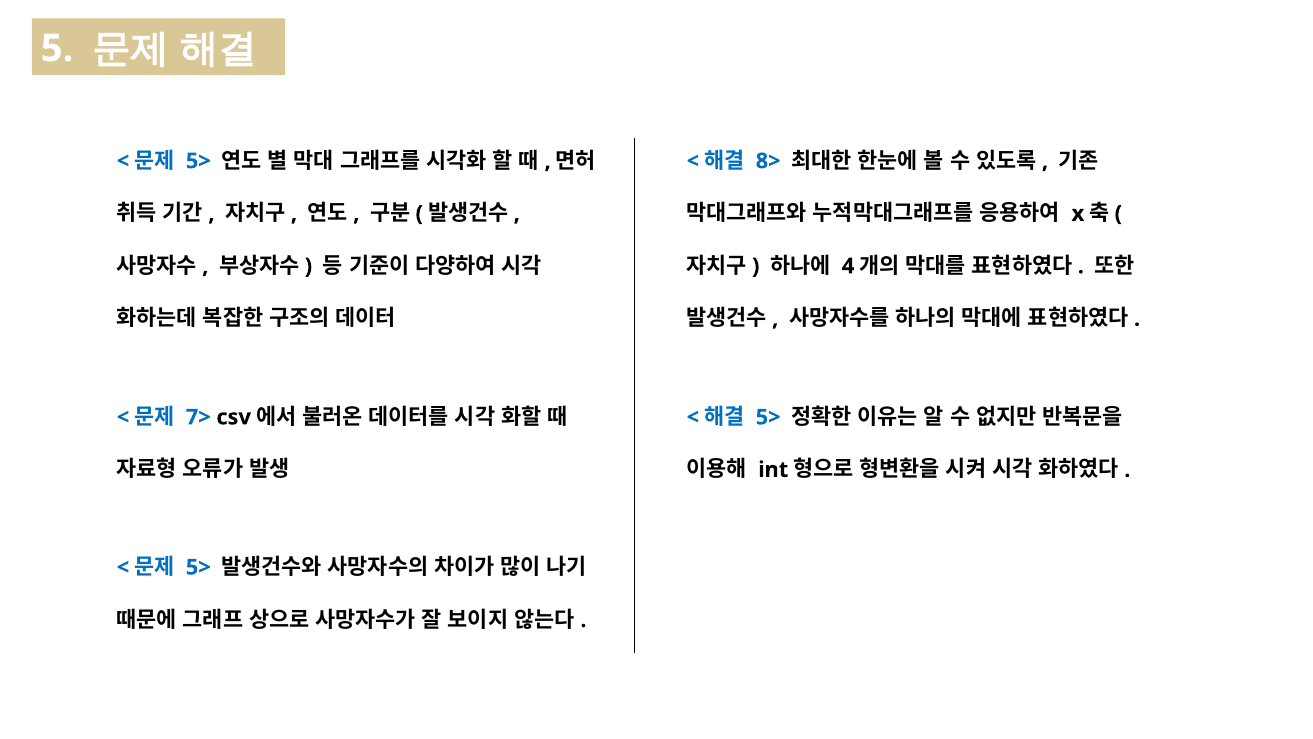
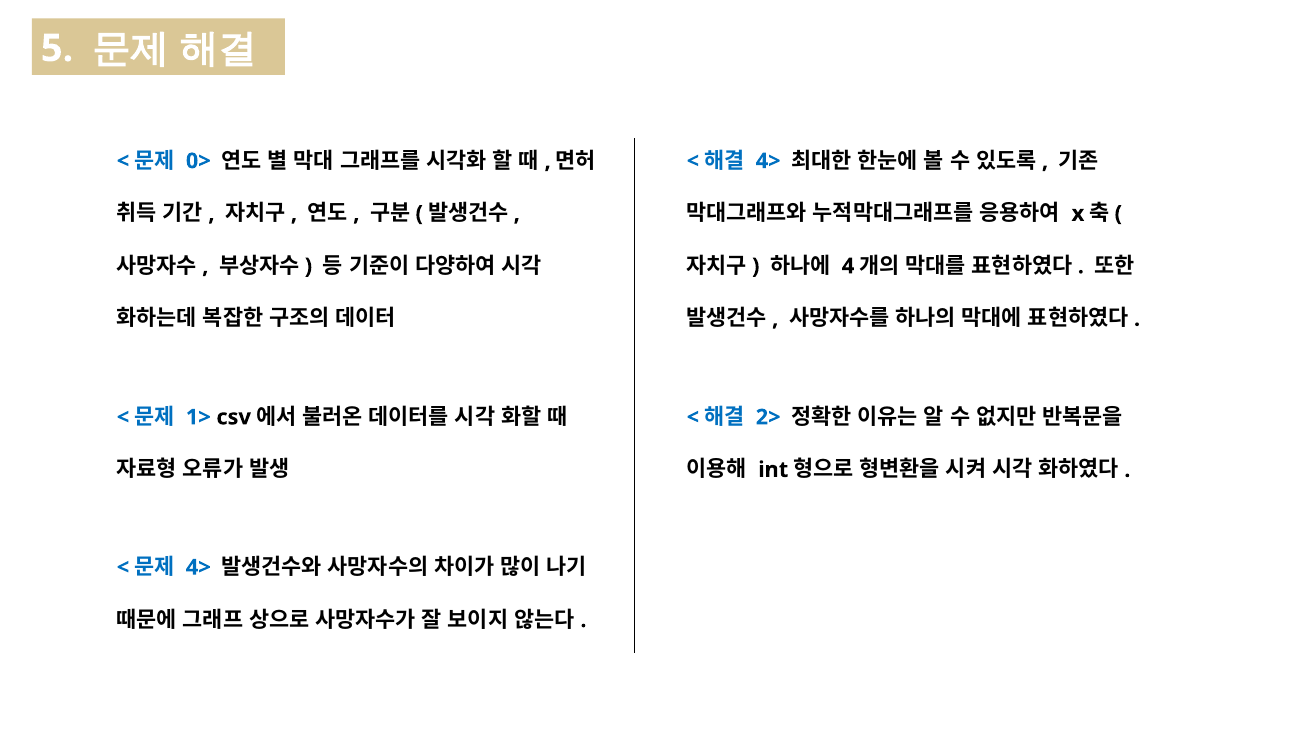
5> at (198, 161): 5> -> 0>
8> at (768, 161): 8> -> 4>
7>: 7> -> 1>
5> at (768, 417): 5> -> 2>
5> at (198, 567): 5> -> 4>
